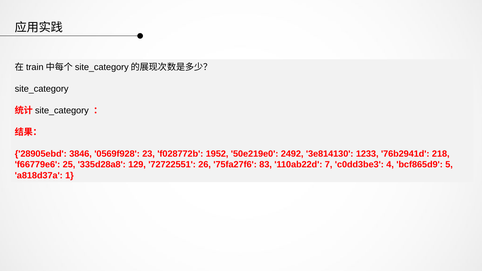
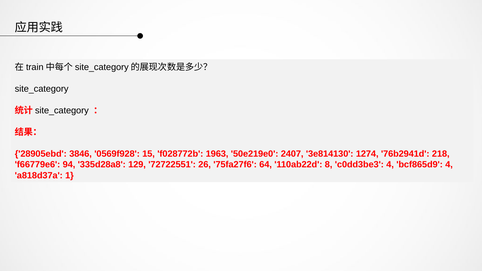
23: 23 -> 15
1952: 1952 -> 1963
2492: 2492 -> 2407
1233: 1233 -> 1274
25: 25 -> 94
83: 83 -> 64
7: 7 -> 8
bcf865d9 5: 5 -> 4
